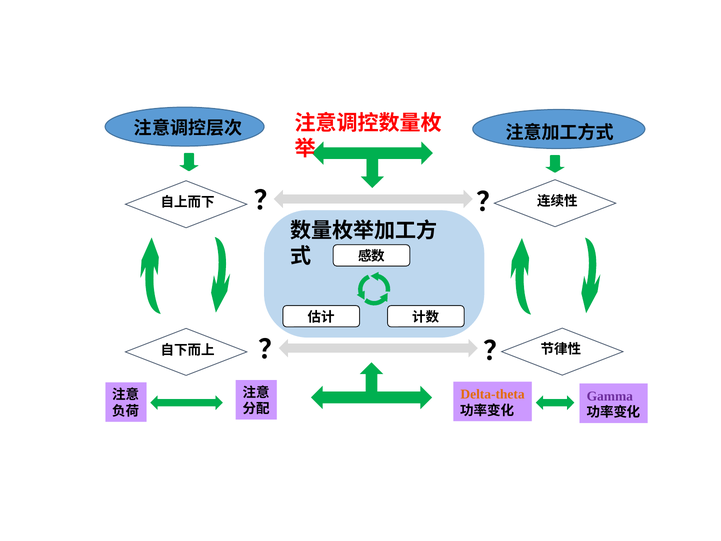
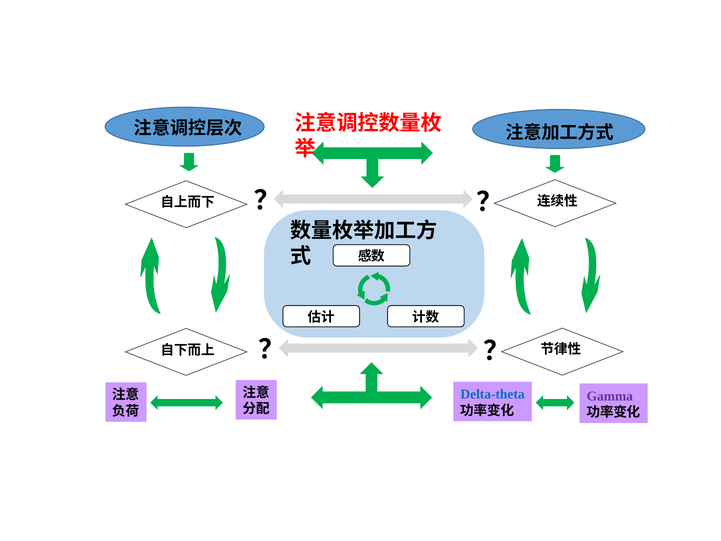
Delta-theta colour: orange -> blue
